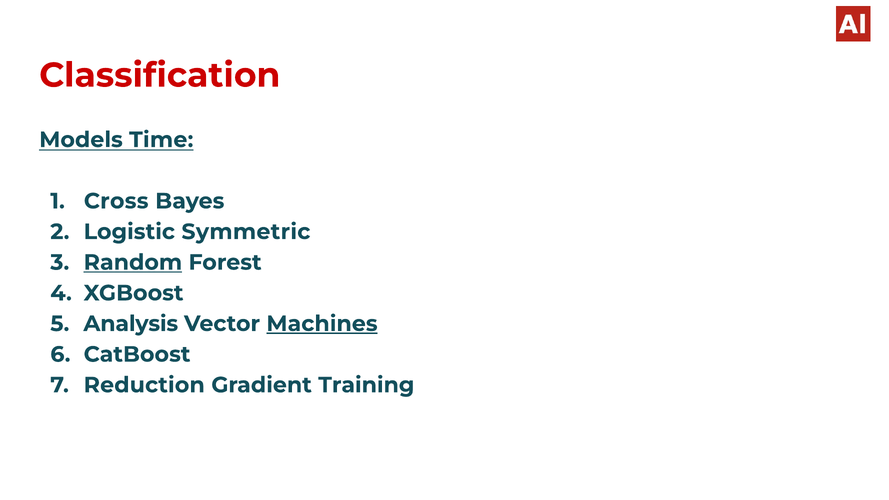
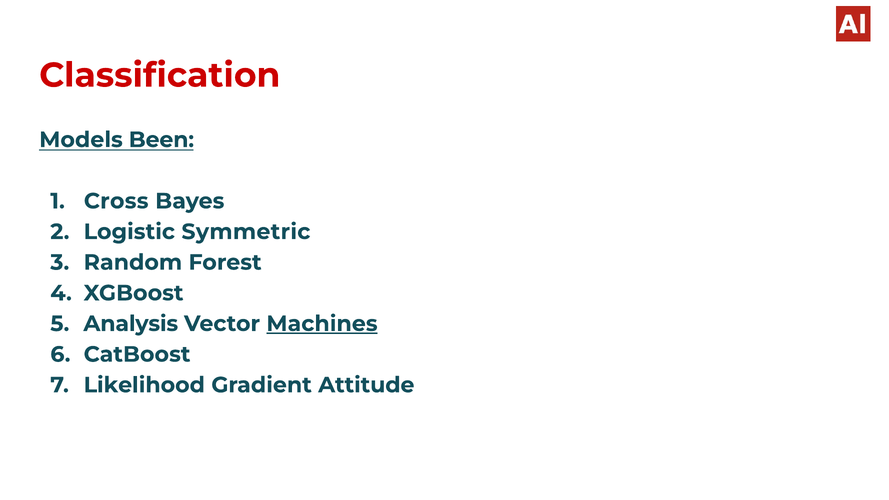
Time: Time -> Been
Random underline: present -> none
Reduction: Reduction -> Likelihood
Training: Training -> Attitude
